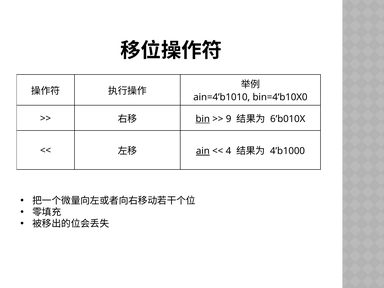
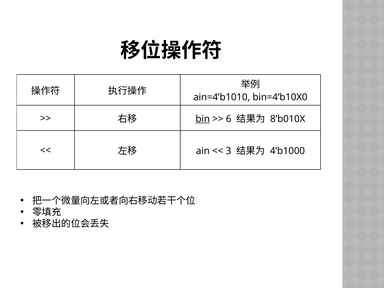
9: 9 -> 6
6’b010X: 6’b010X -> 8’b010X
ain underline: present -> none
4: 4 -> 3
